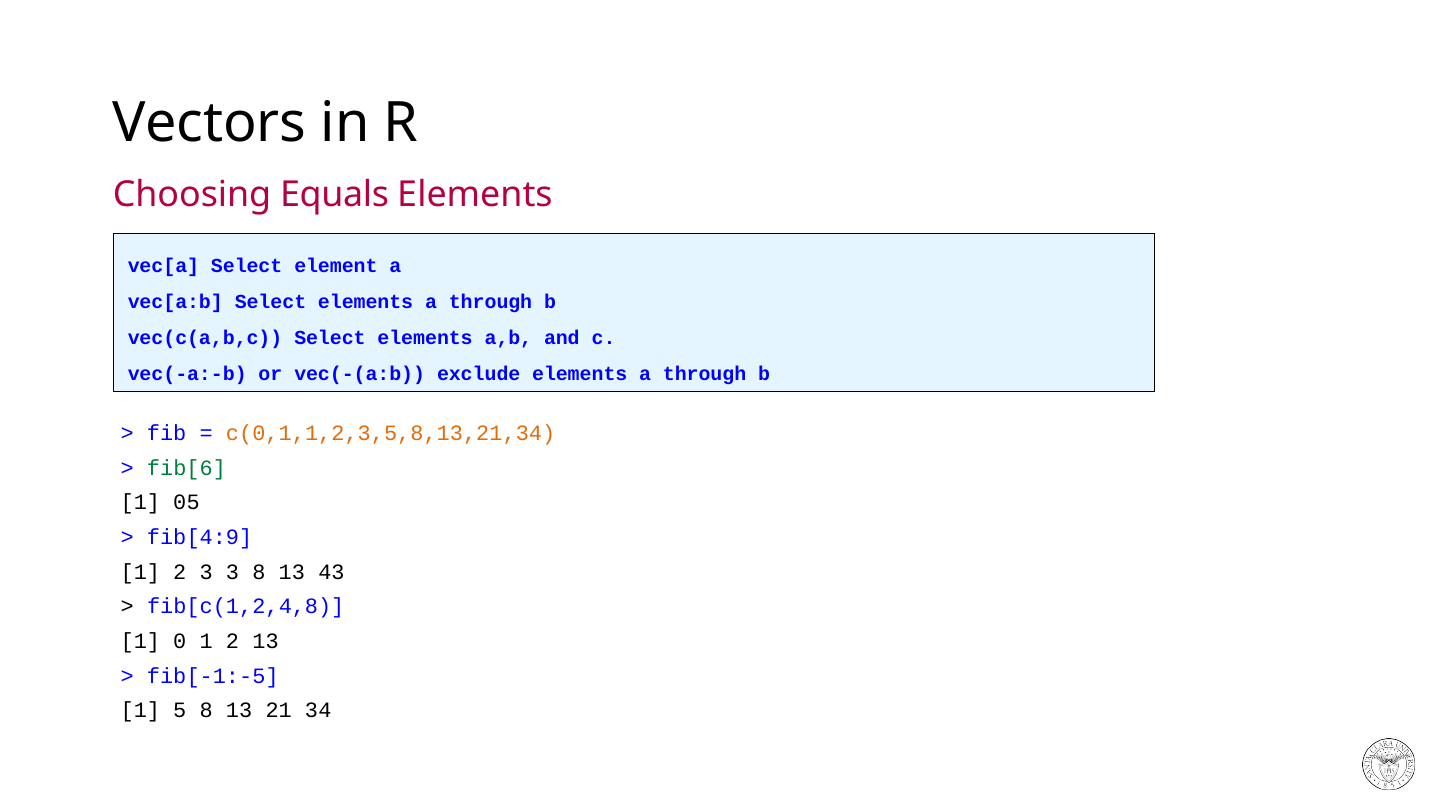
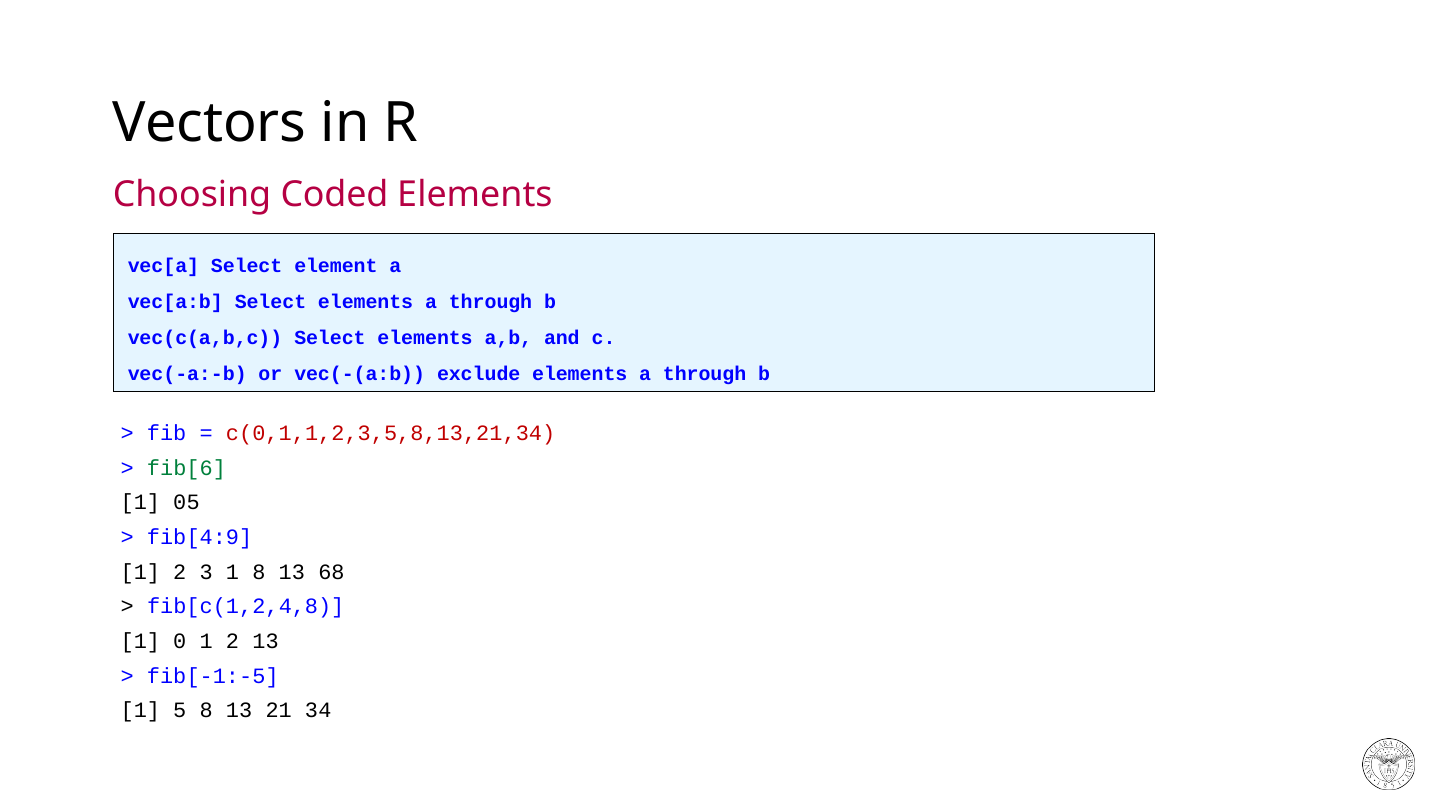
Equals: Equals -> Coded
c(0,1,1,2,3,5,8,13,21,34 colour: orange -> red
3 3: 3 -> 1
43: 43 -> 68
